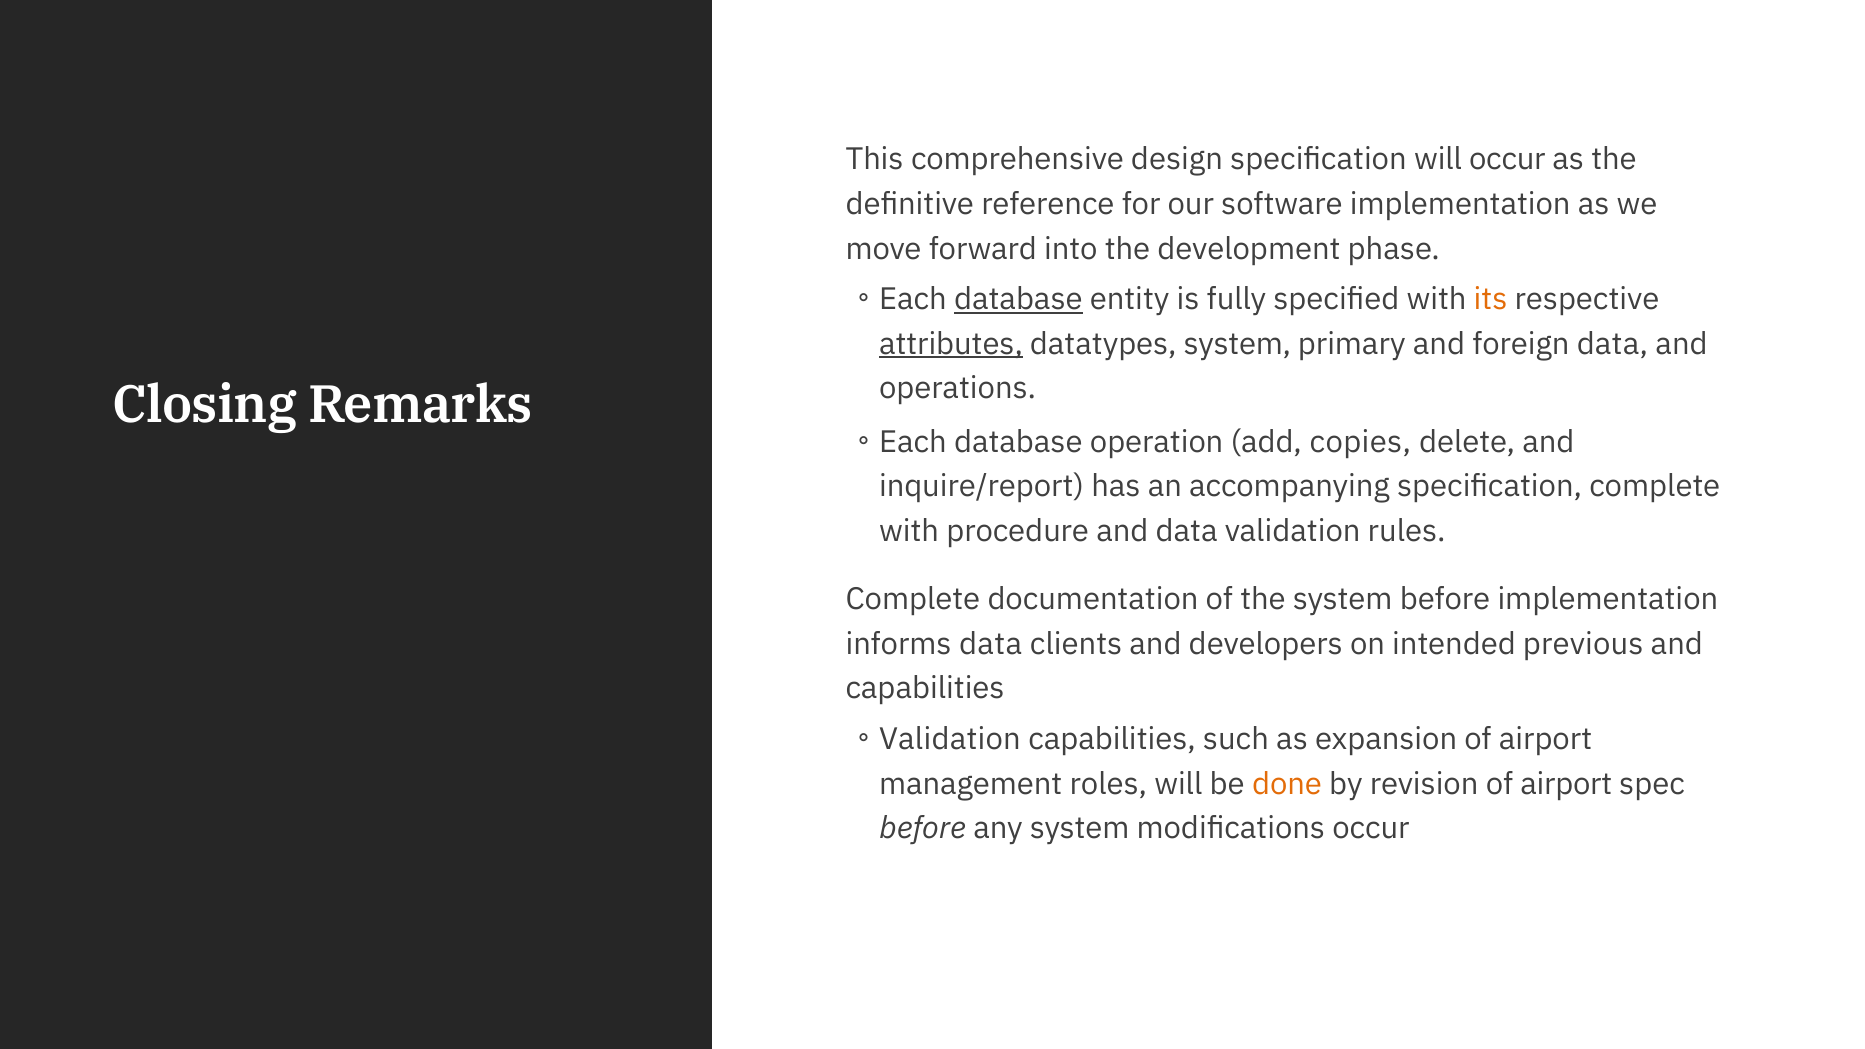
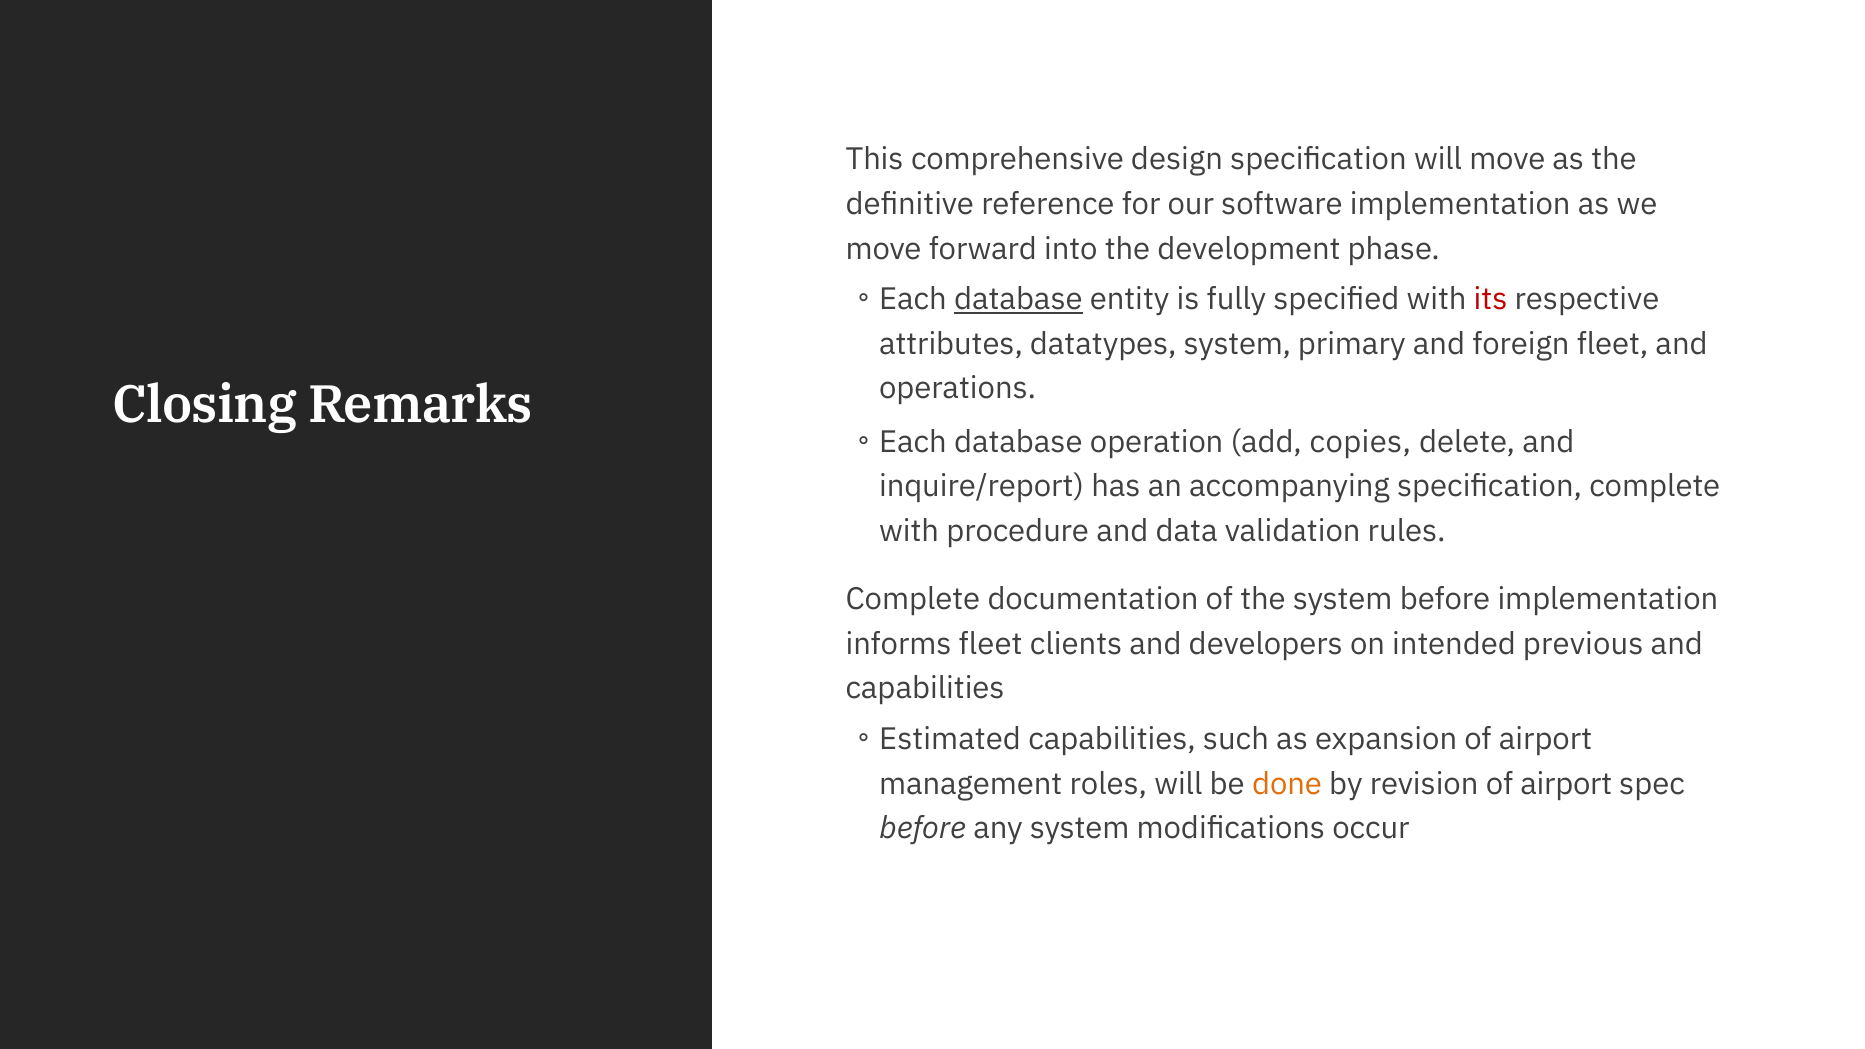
will occur: occur -> move
its colour: orange -> red
attributes underline: present -> none
foreign data: data -> fleet
informs data: data -> fleet
Validation at (950, 739): Validation -> Estimated
